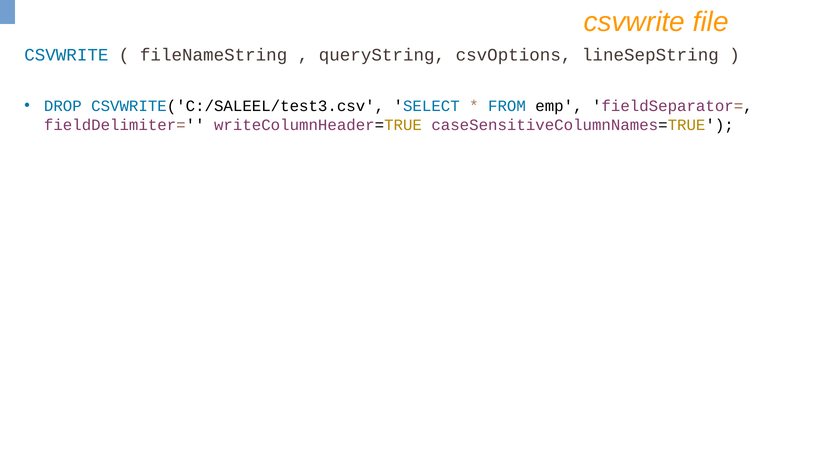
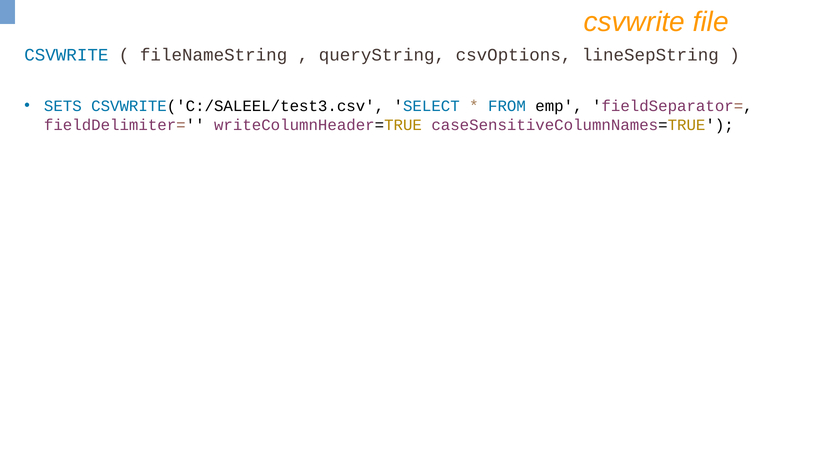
DROP: DROP -> SETS
